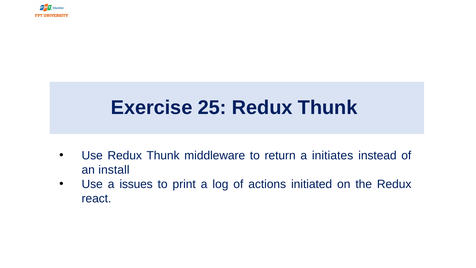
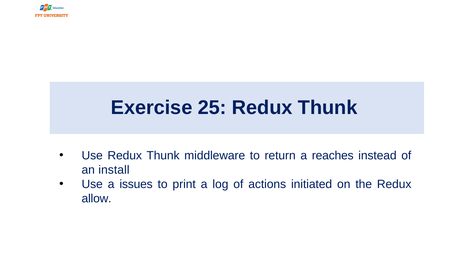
initiates: initiates -> reaches
react: react -> allow
